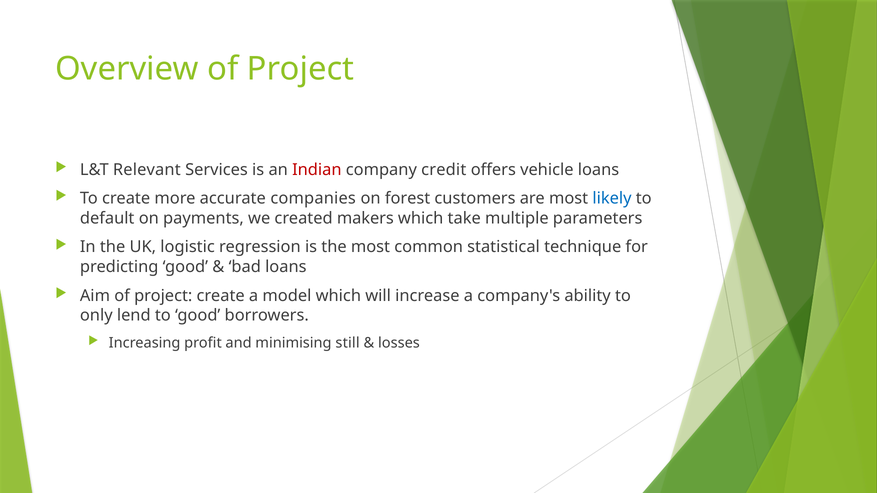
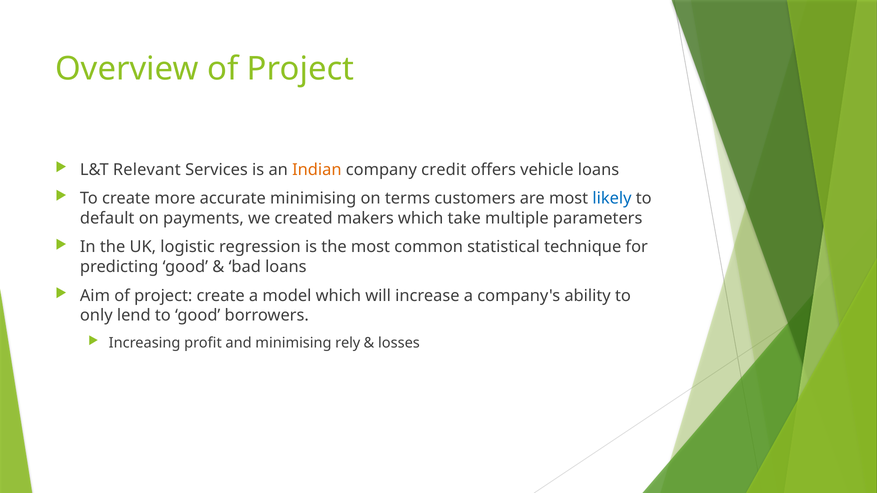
Indian colour: red -> orange
accurate companies: companies -> minimising
forest: forest -> terms
still: still -> rely
